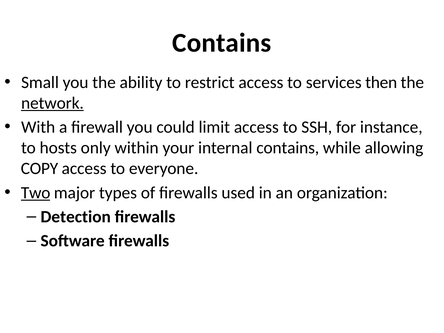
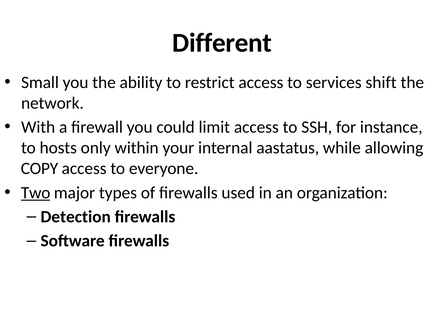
Contains at (222, 43): Contains -> Different
then: then -> shift
network underline: present -> none
internal contains: contains -> aastatus
